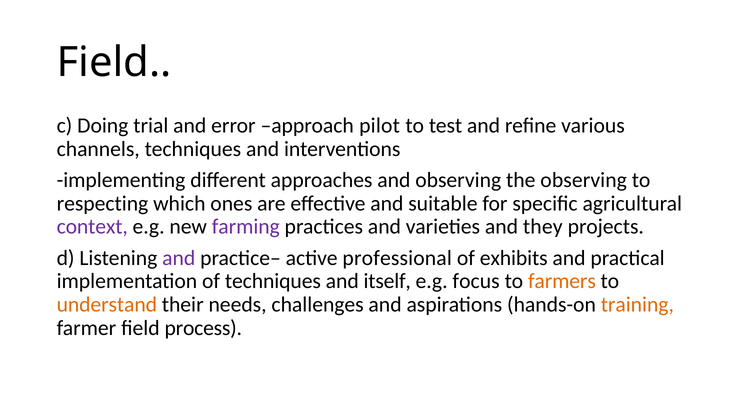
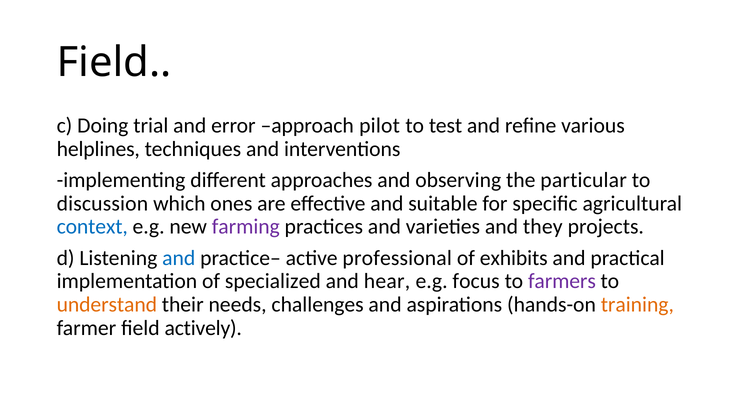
channels: channels -> helplines
the observing: observing -> particular
respecting: respecting -> discussion
context colour: purple -> blue
and at (179, 258) colour: purple -> blue
of techniques: techniques -> specialized
itself: itself -> hear
farmers colour: orange -> purple
process: process -> actively
